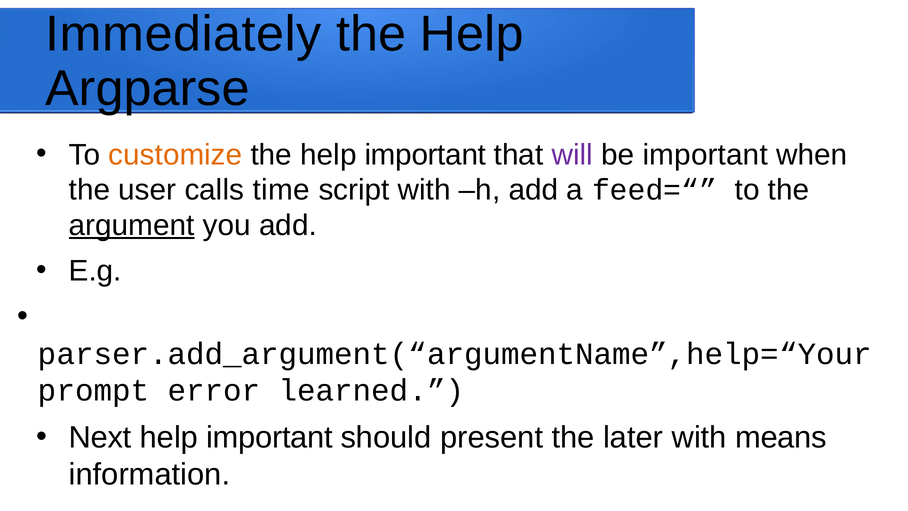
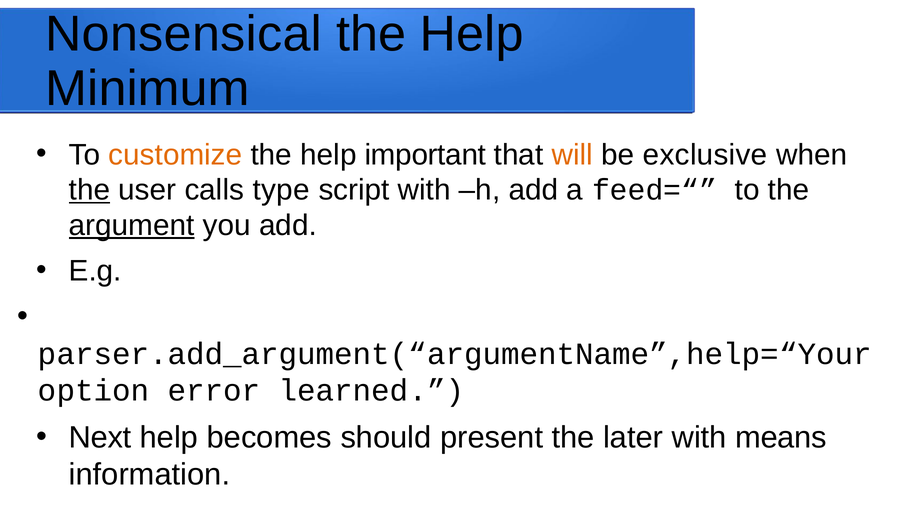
Immediately: Immediately -> Nonsensical
Argparse: Argparse -> Minimum
will colour: purple -> orange
be important: important -> exclusive
the at (90, 190) underline: none -> present
time: time -> type
prompt: prompt -> option
important at (269, 438): important -> becomes
